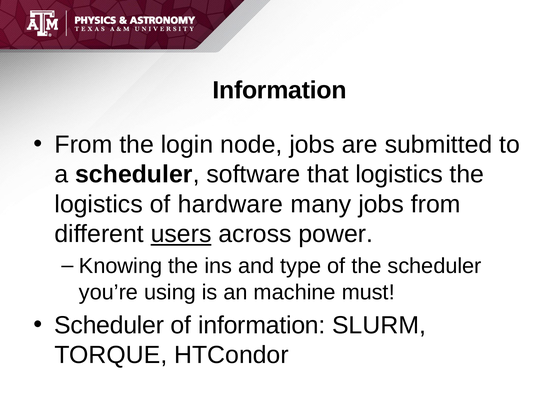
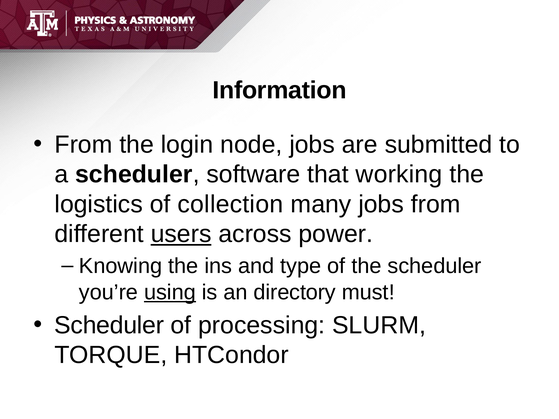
that logistics: logistics -> working
hardware: hardware -> collection
using underline: none -> present
machine: machine -> directory
of information: information -> processing
